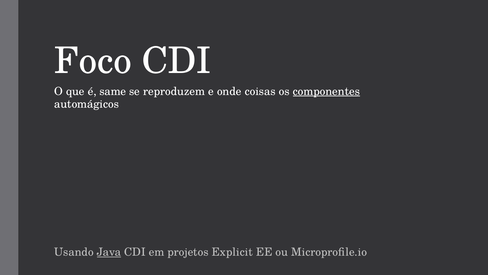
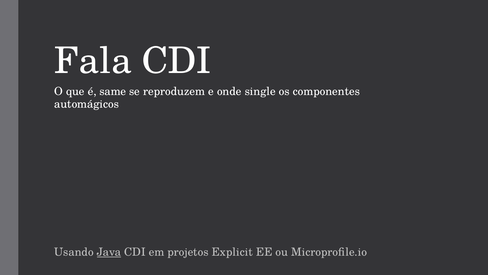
Foco: Foco -> Fala
coisas: coisas -> single
componentes underline: present -> none
